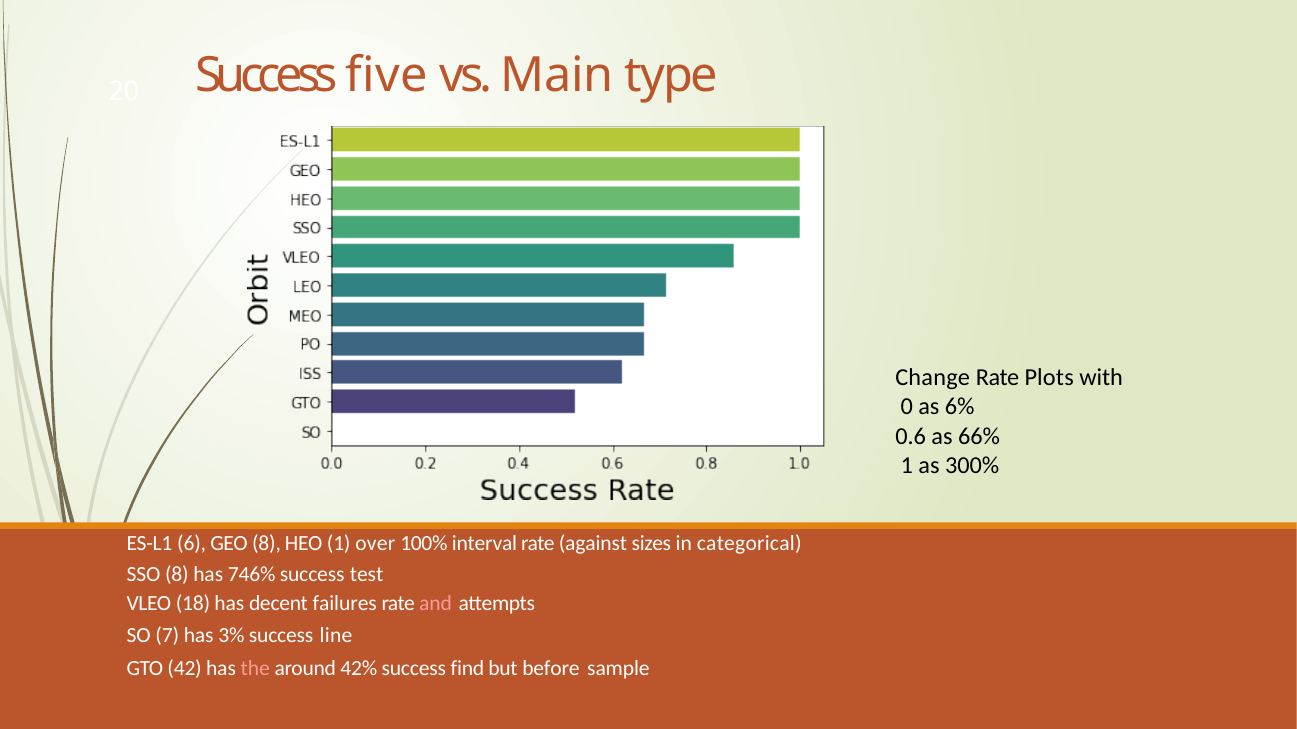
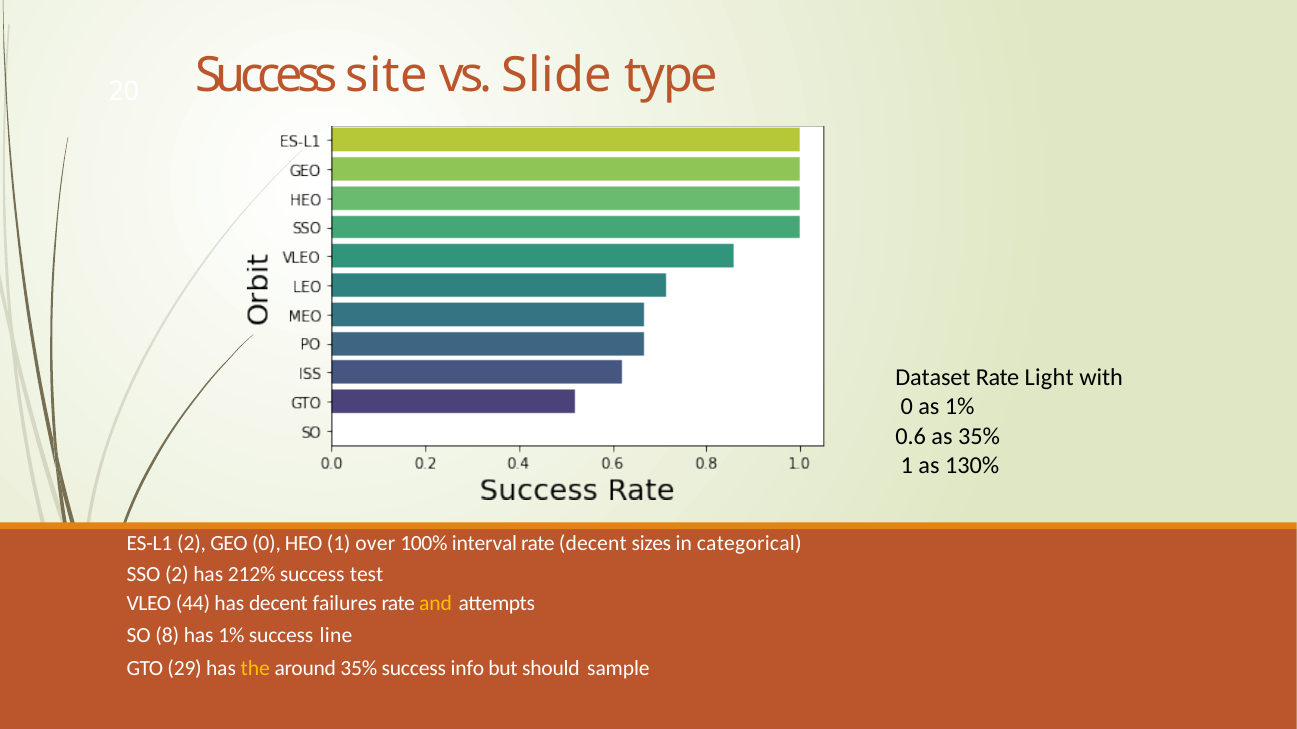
five: five -> site
Main: Main -> Slide
Change: Change -> Dataset
Plots: Plots -> Light
as 6%: 6% -> 1%
as 66%: 66% -> 35%
300%: 300% -> 130%
ES-L1 6: 6 -> 2
GEO 8: 8 -> 0
rate against: against -> decent
SSO 8: 8 -> 2
746%: 746% -> 212%
18: 18 -> 44
and colour: pink -> yellow
7: 7 -> 8
has 3%: 3% -> 1%
42: 42 -> 29
the colour: pink -> yellow
around 42%: 42% -> 35%
find: find -> info
before: before -> should
